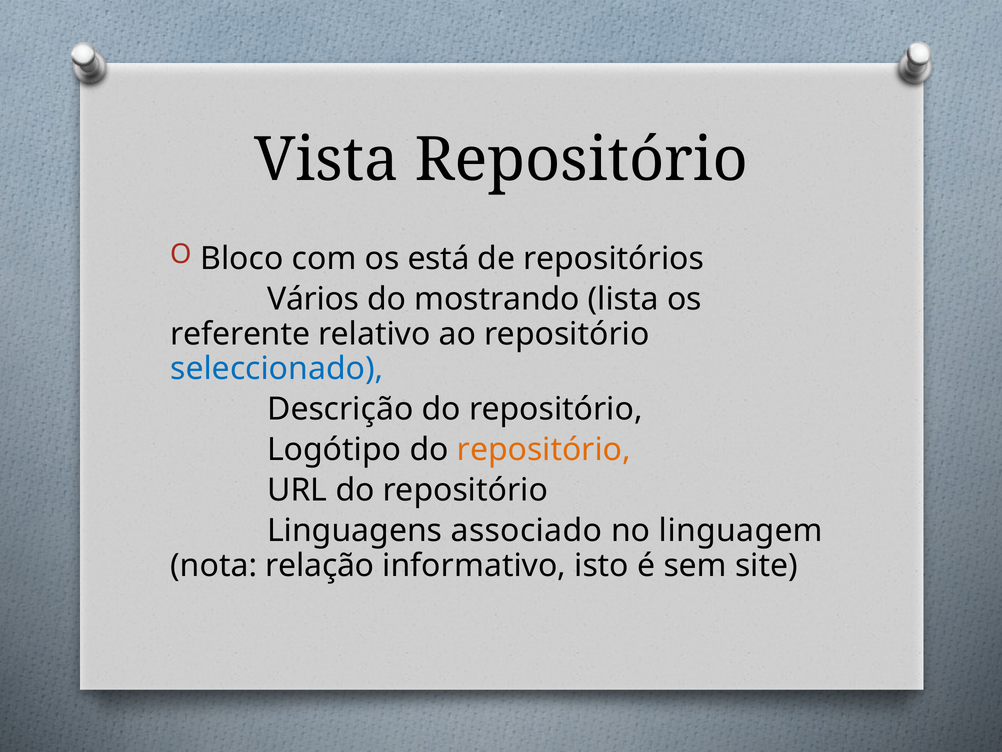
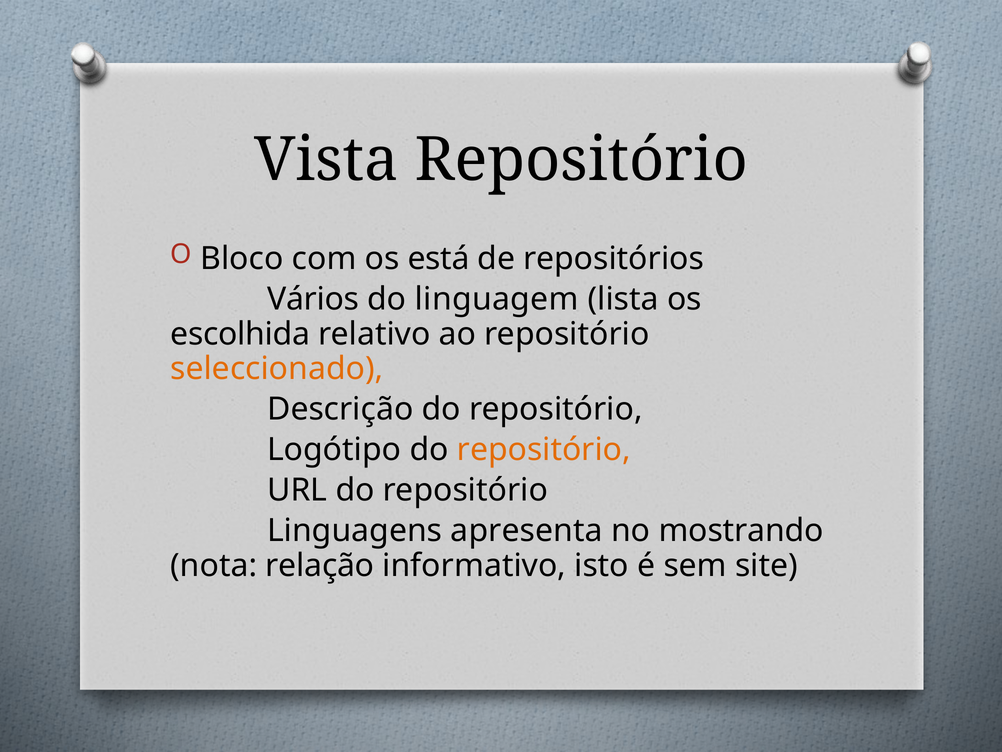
mostrando: mostrando -> linguagem
referente: referente -> escolhida
seleccionado colour: blue -> orange
associado: associado -> apresenta
linguagem: linguagem -> mostrando
